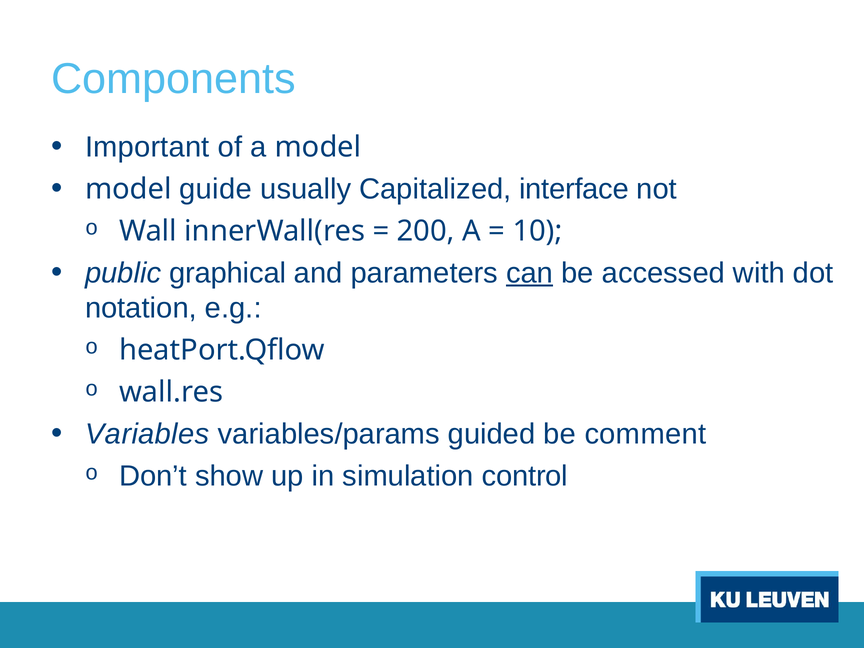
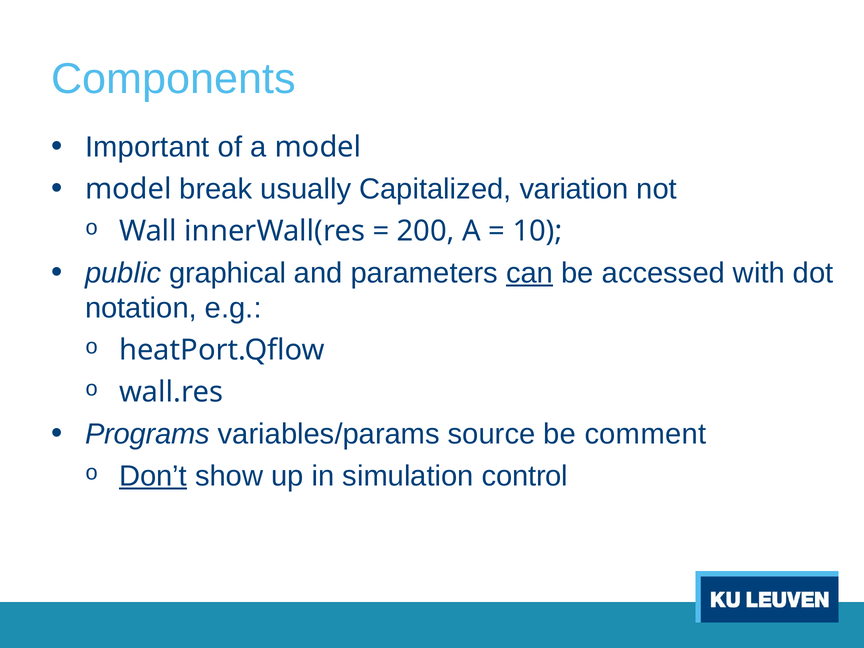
guide: guide -> break
interface: interface -> variation
Variables: Variables -> Programs
guided: guided -> source
Don’t underline: none -> present
